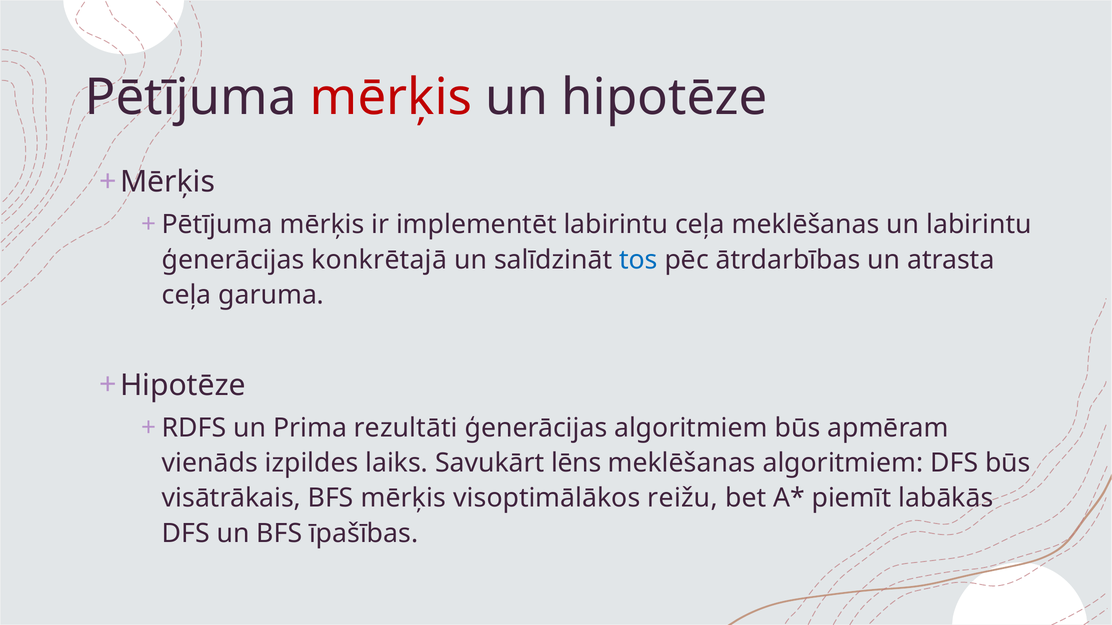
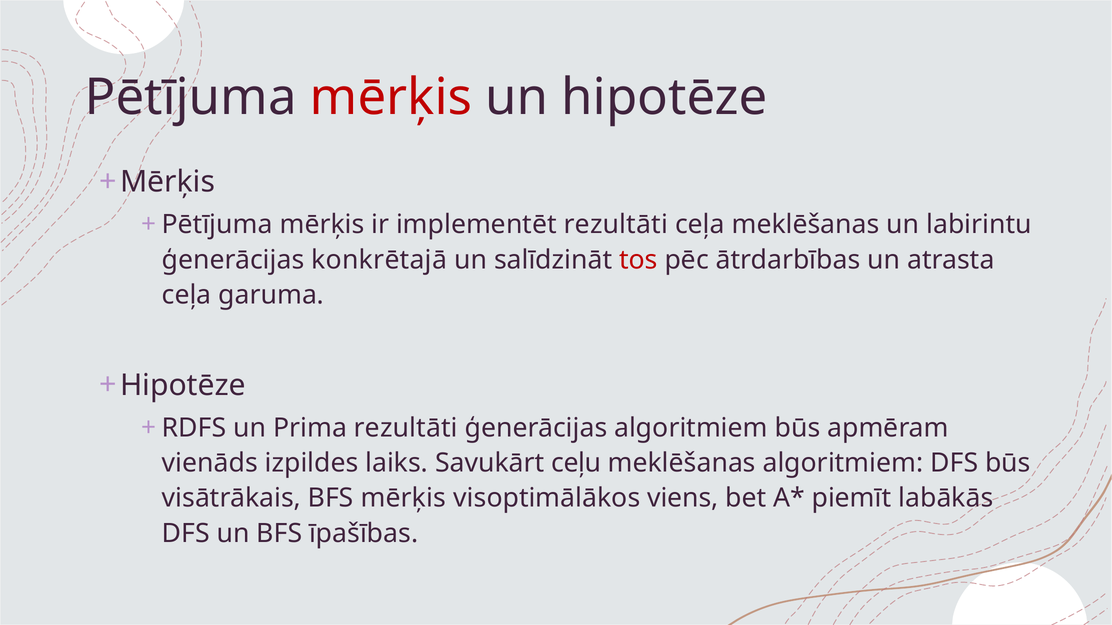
implementēt labirintu: labirintu -> rezultāti
tos colour: blue -> red
lēns: lēns -> ceļu
reižu: reižu -> viens
